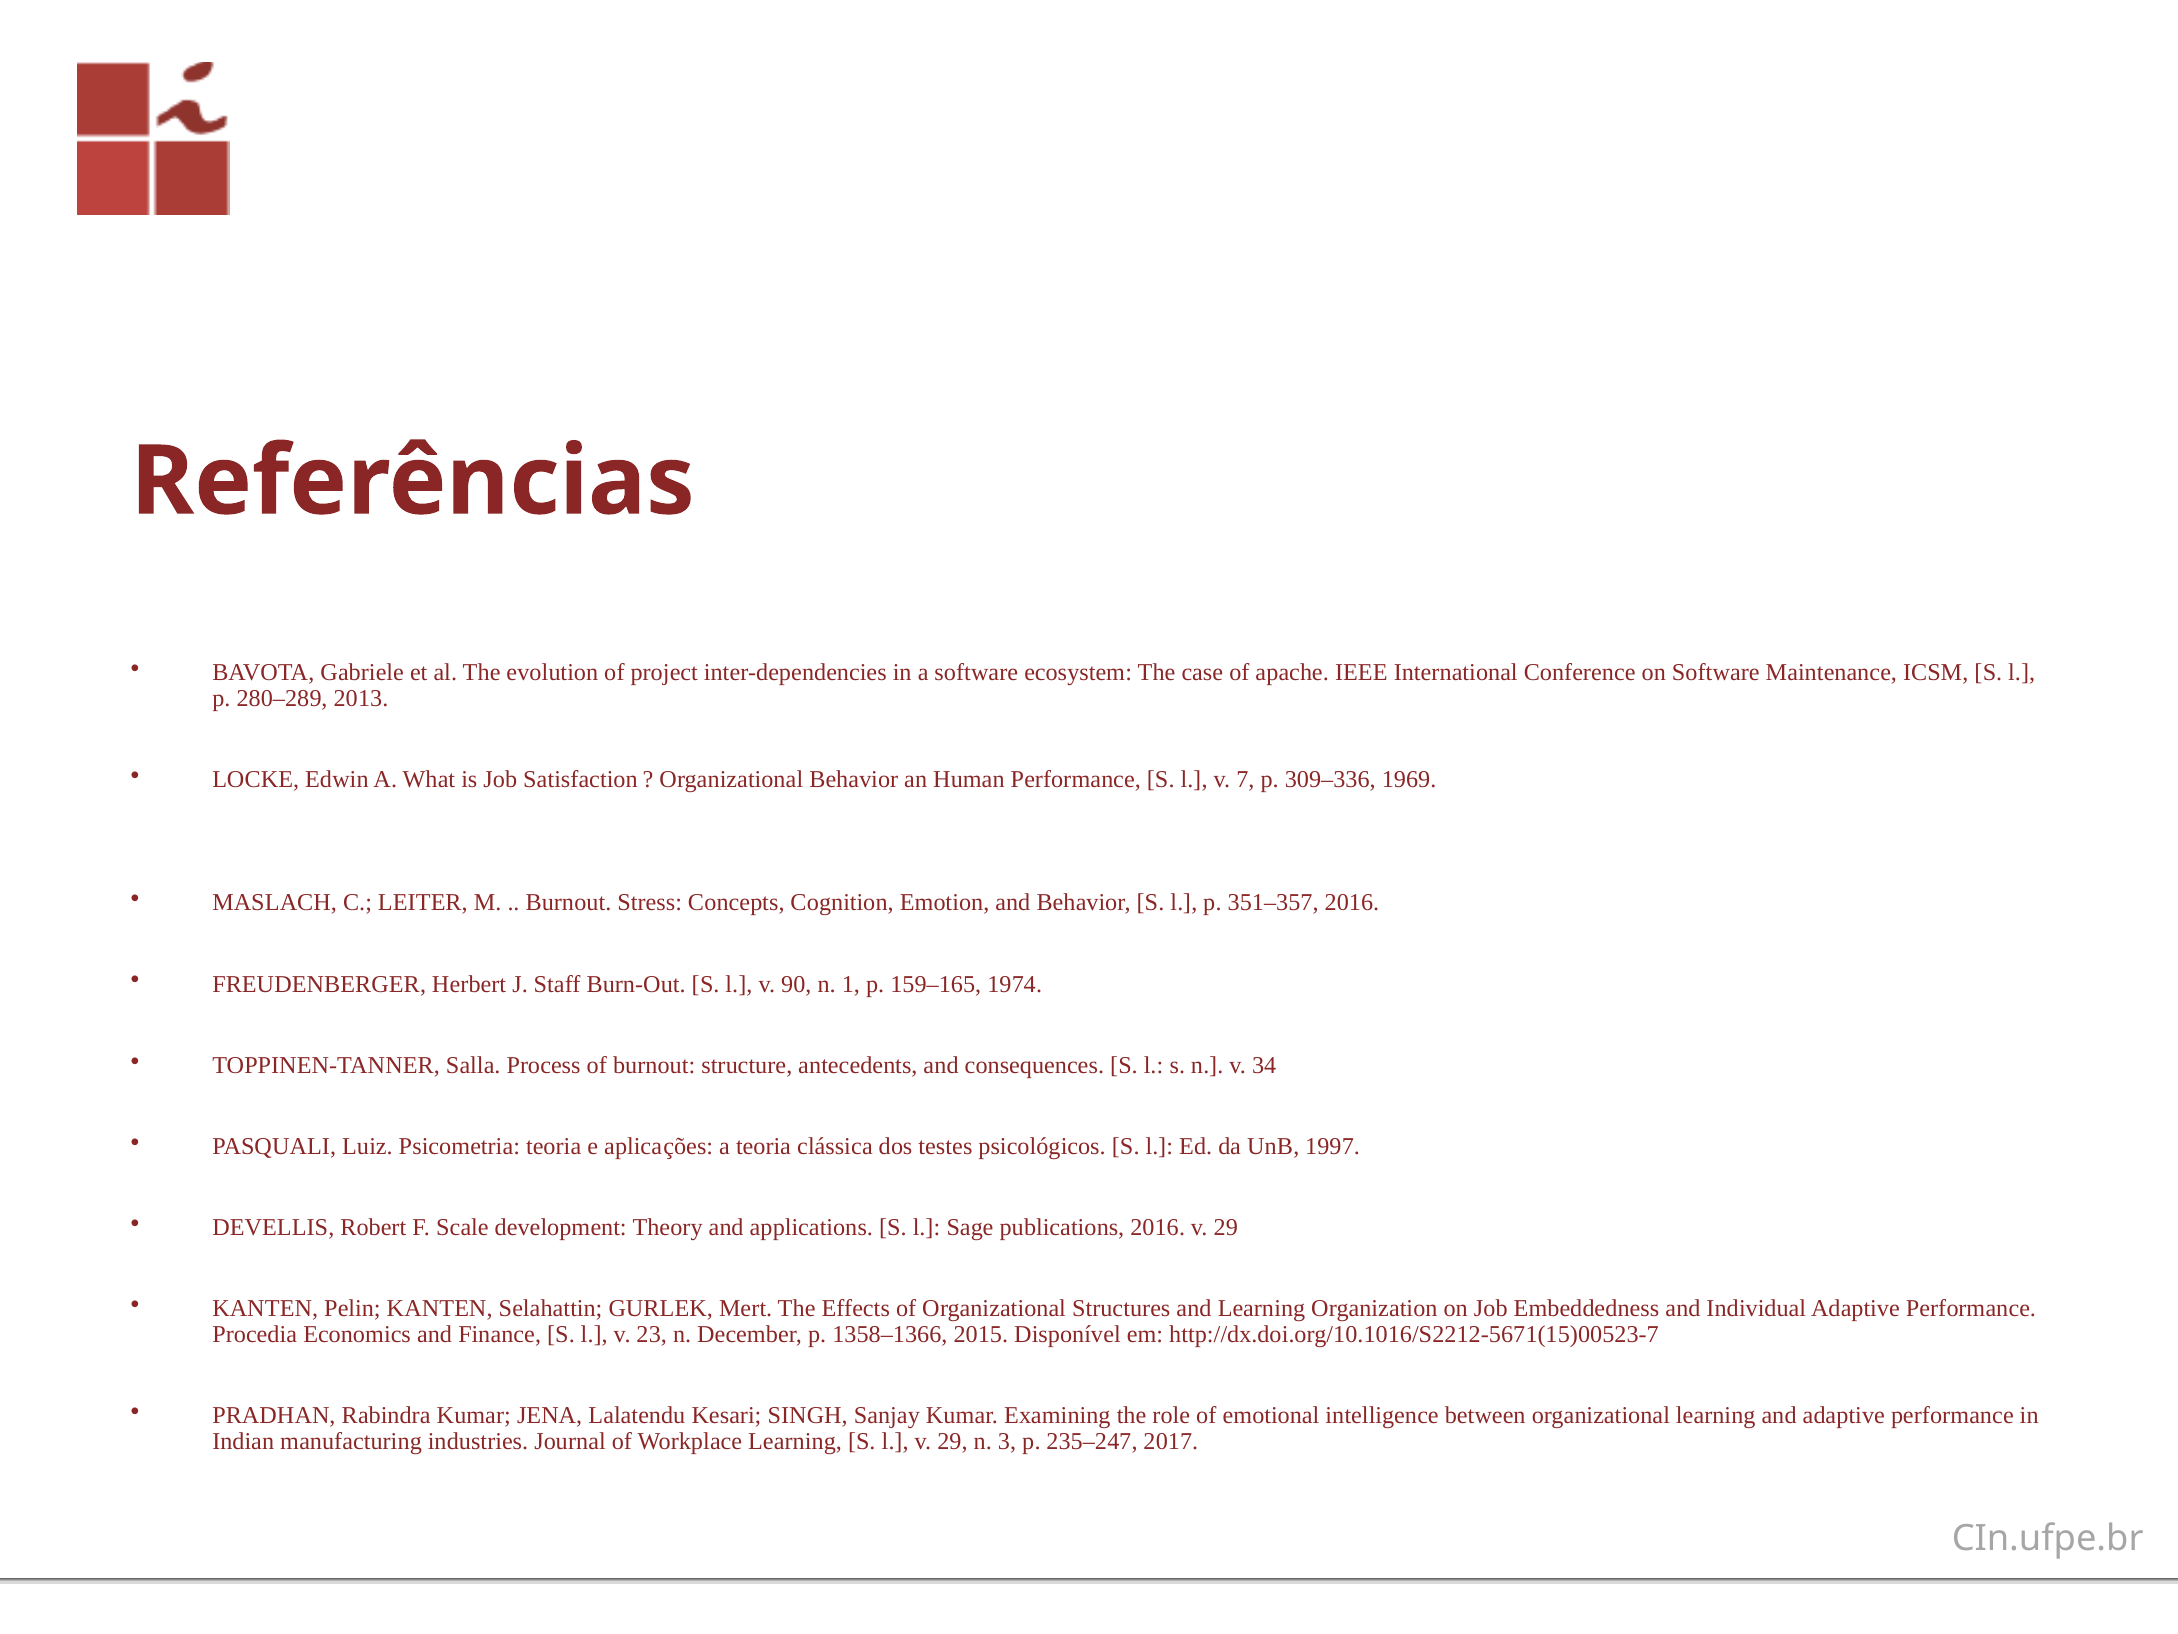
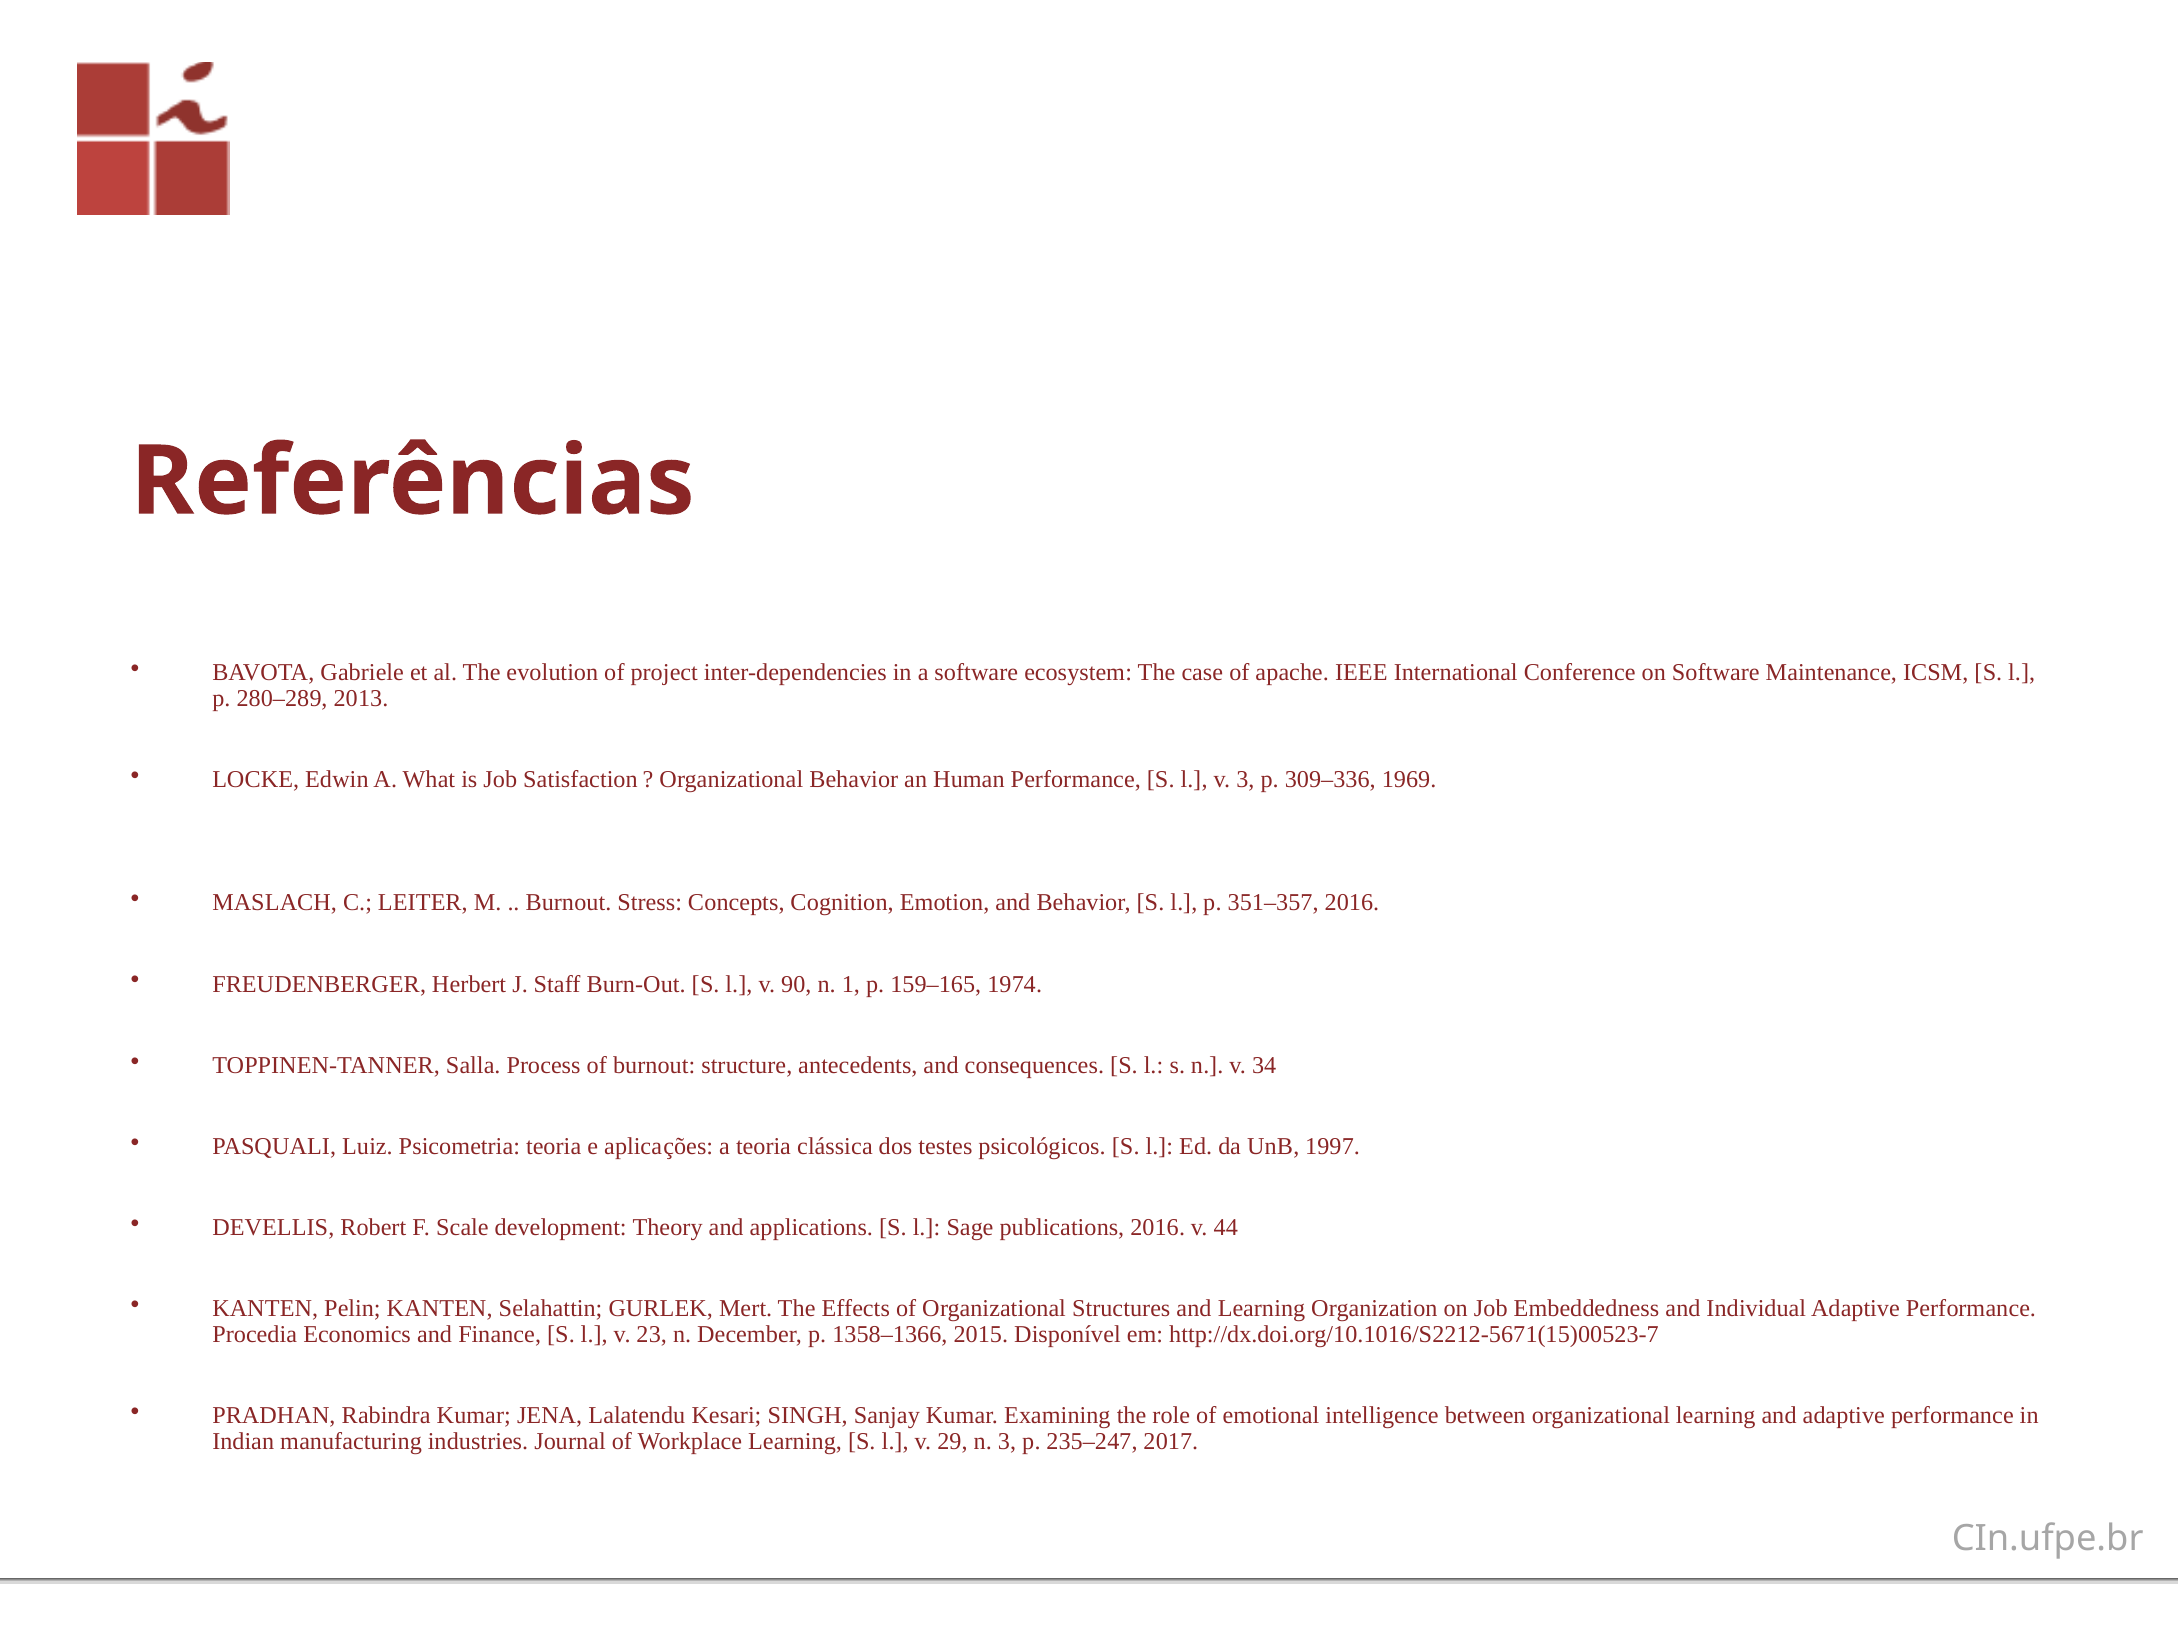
v 7: 7 -> 3
2016 v 29: 29 -> 44
